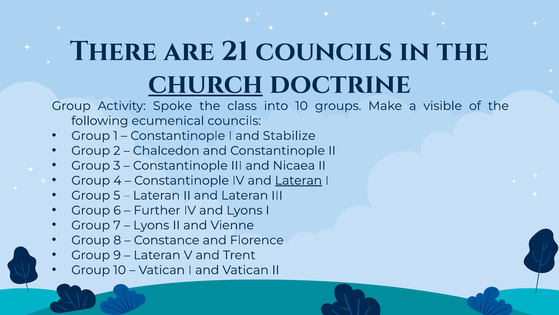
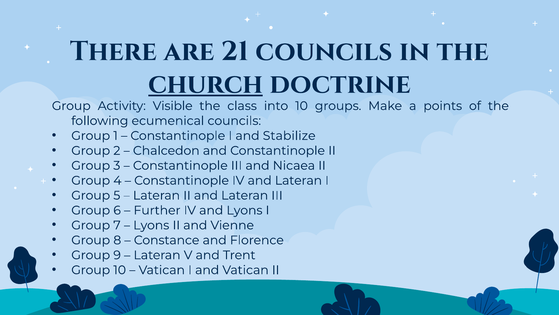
Spoke: Spoke -> Visible
visible: visible -> points
Lateran at (298, 180) underline: present -> none
